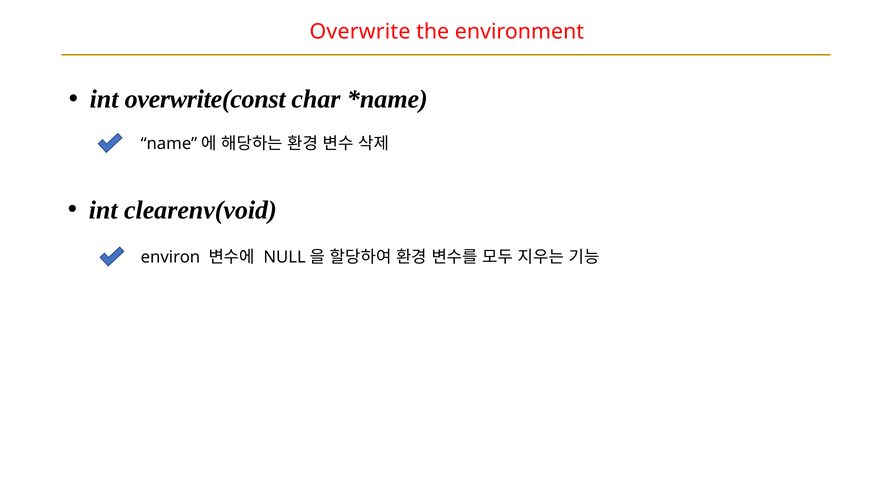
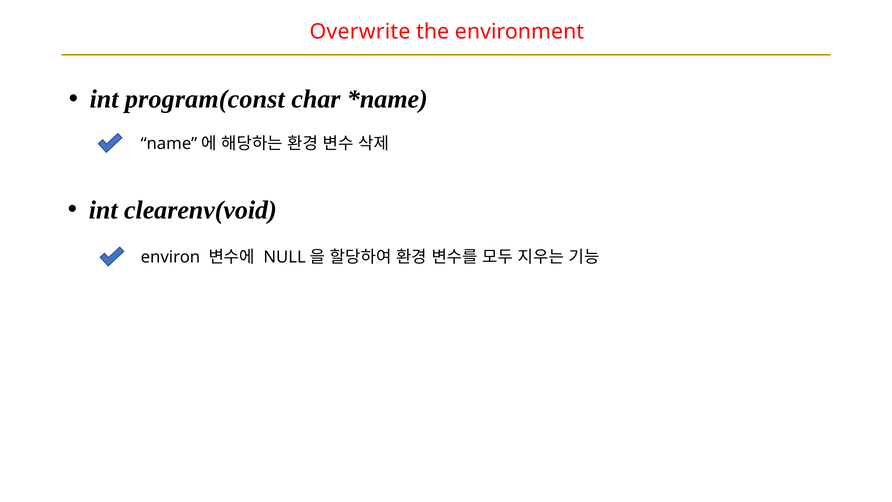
overwrite(const: overwrite(const -> program(const
